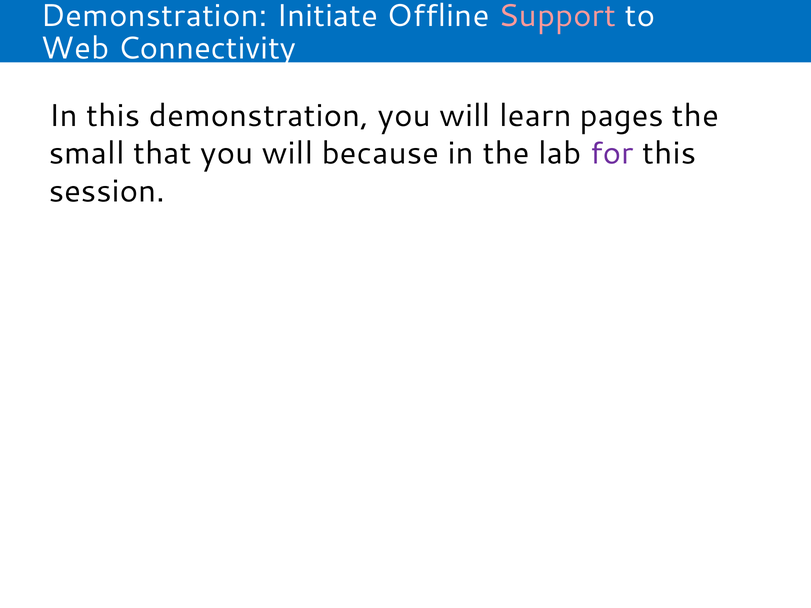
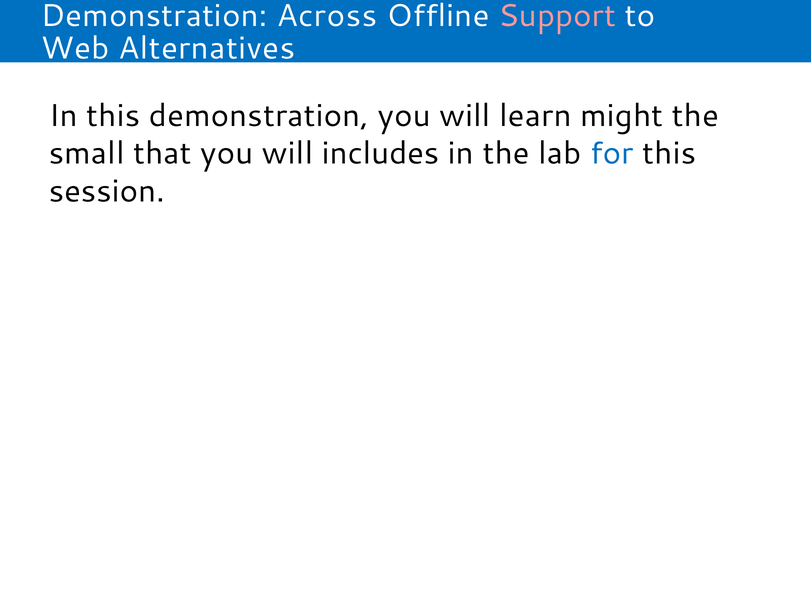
Initiate: Initiate -> Across
Connectivity: Connectivity -> Alternatives
pages: pages -> might
because: because -> includes
for colour: purple -> blue
